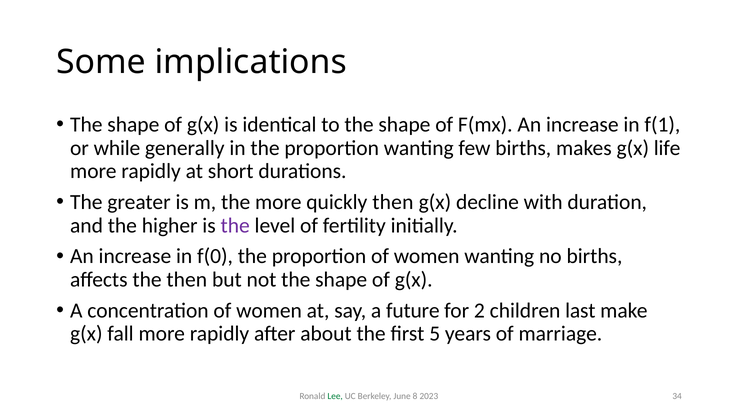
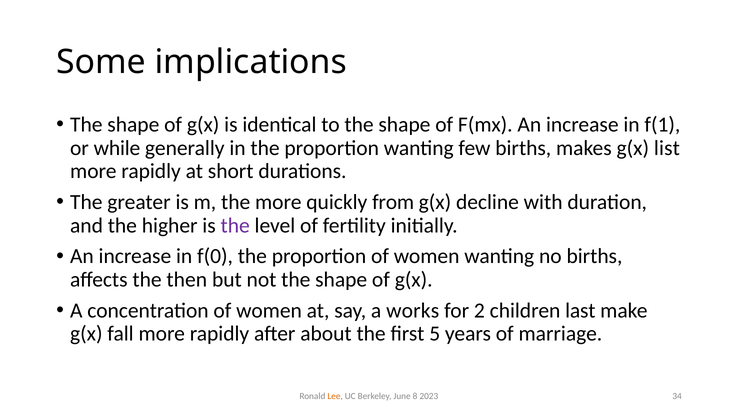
life: life -> list
quickly then: then -> from
future: future -> works
Lee colour: green -> orange
